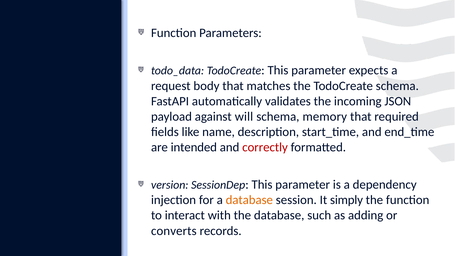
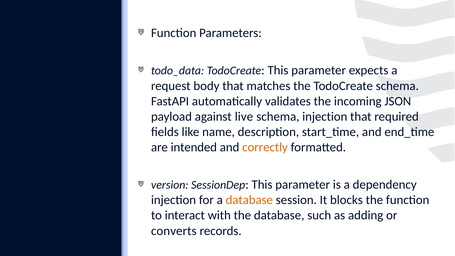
will: will -> live
schema memory: memory -> injection
correctly colour: red -> orange
simply: simply -> blocks
